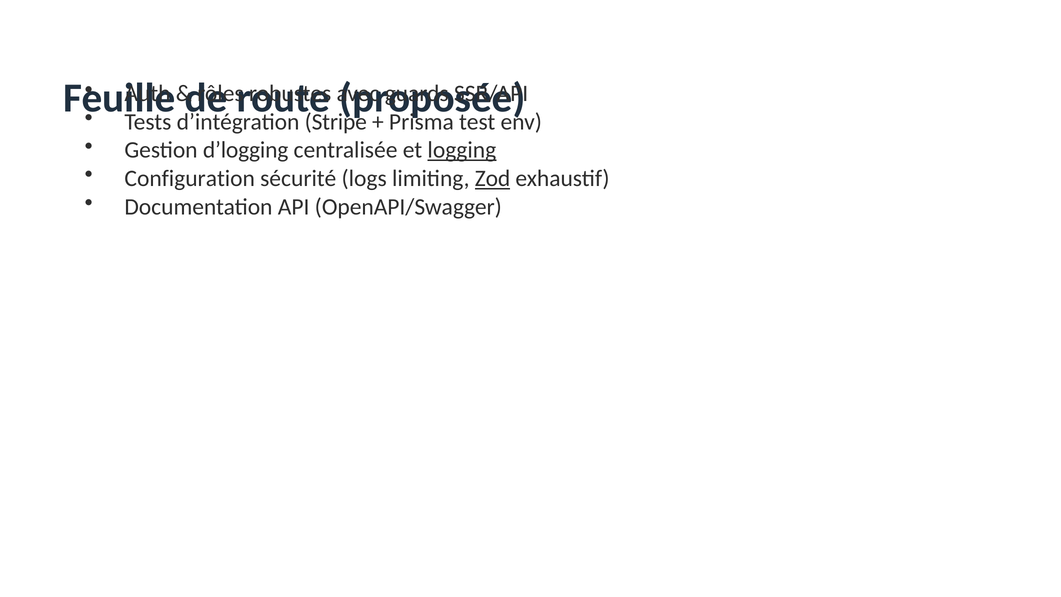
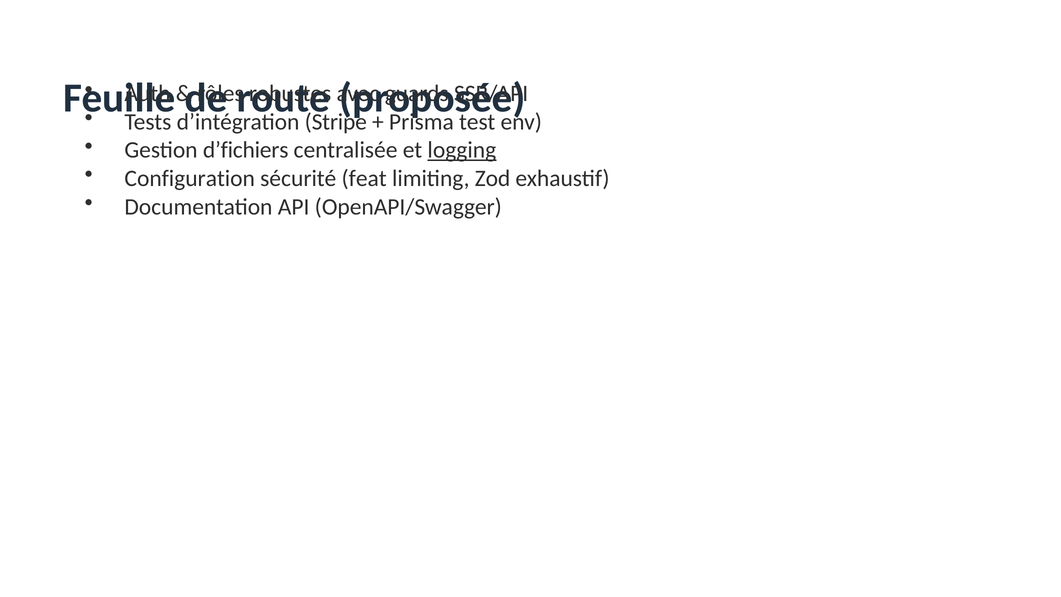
d’logging: d’logging -> d’fichiers
logs: logs -> feat
Zod underline: present -> none
